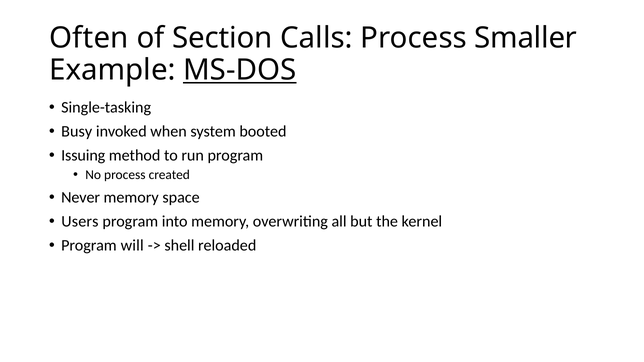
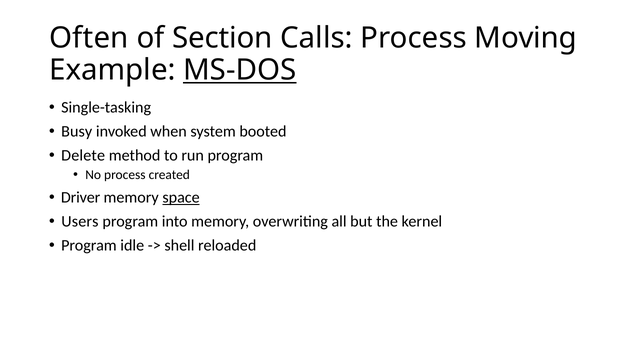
Smaller: Smaller -> Moving
Issuing: Issuing -> Delete
Never: Never -> Driver
space underline: none -> present
will: will -> idle
